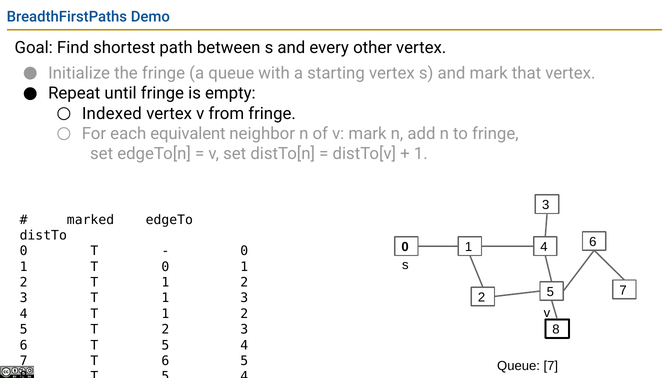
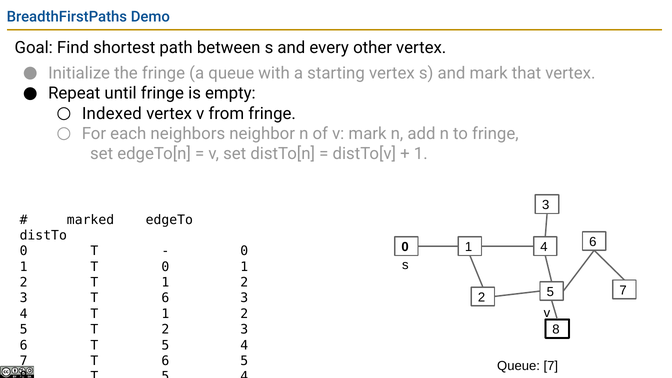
equivalent: equivalent -> neighbors
3 T 1: 1 -> 6
